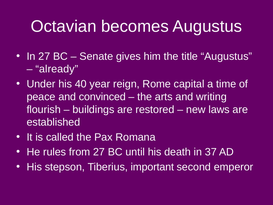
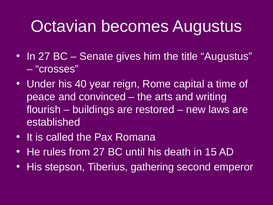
already: already -> crosses
37: 37 -> 15
important: important -> gathering
